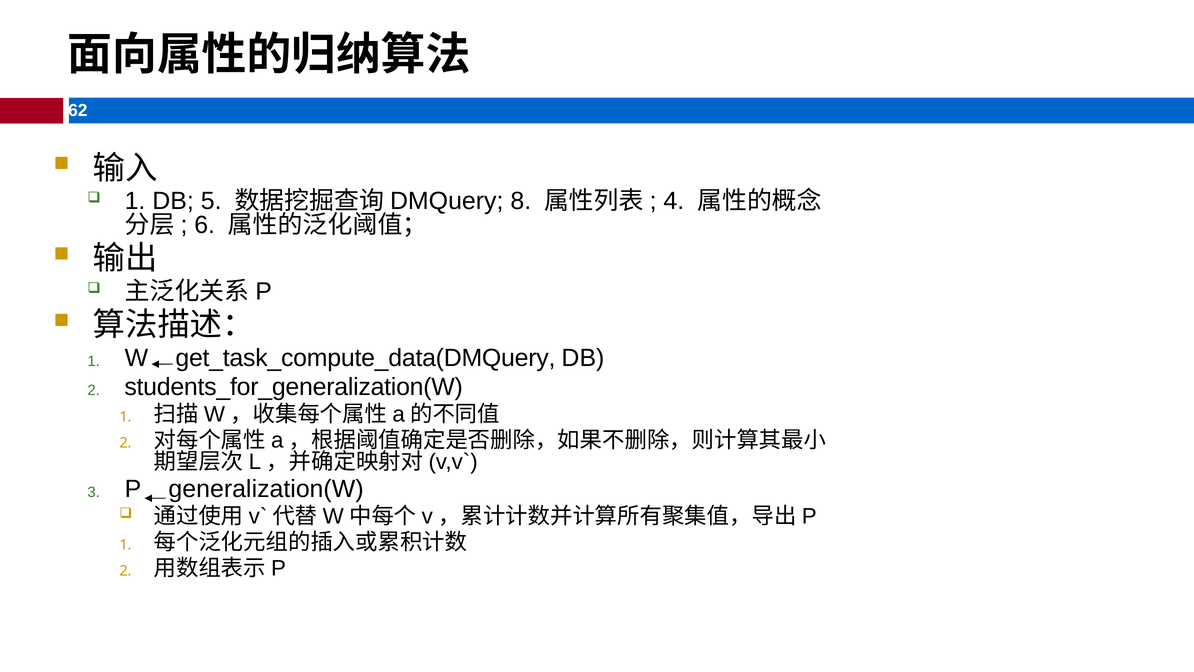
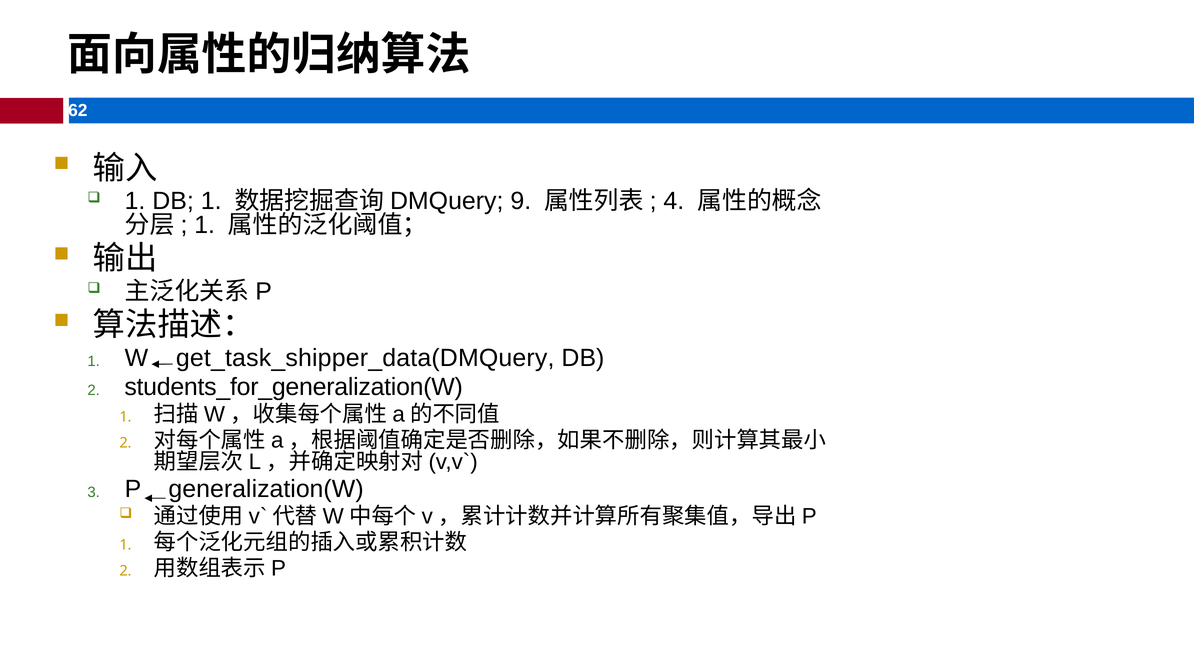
DB 5: 5 -> 1
8: 8 -> 9
6 at (205, 225): 6 -> 1
get_task_compute_data(DMQuery: get_task_compute_data(DMQuery -> get_task_shipper_data(DMQuery
